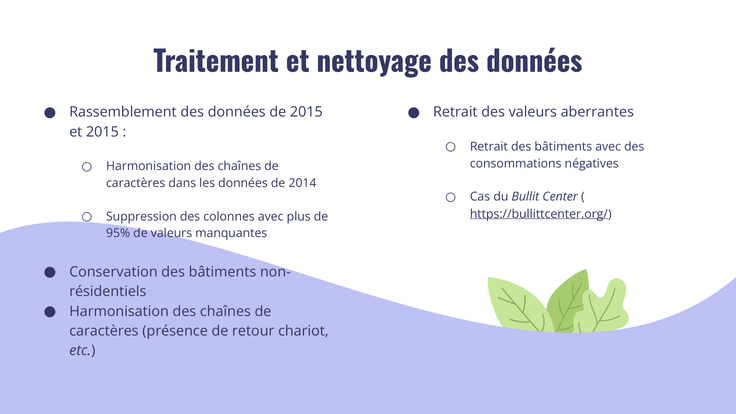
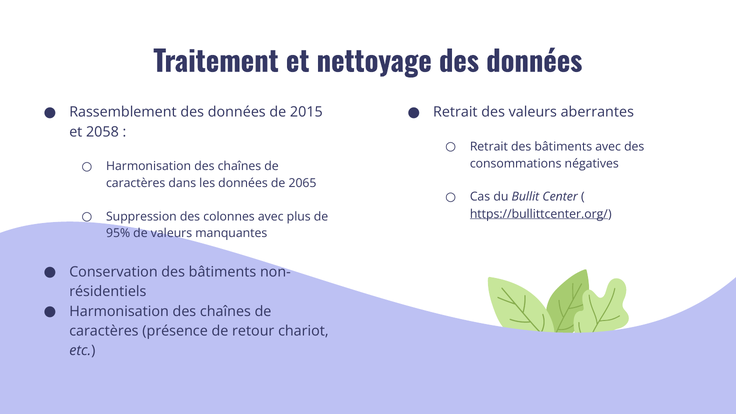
et 2015: 2015 -> 2058
2014: 2014 -> 2065
